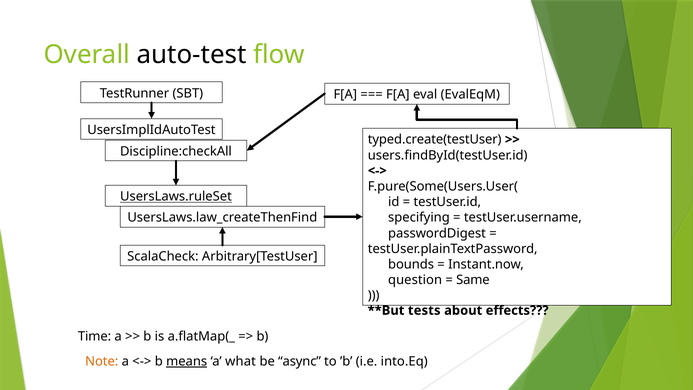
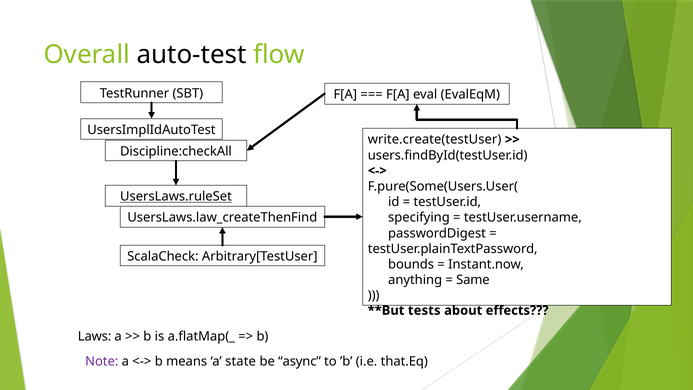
typed.create(testUser: typed.create(testUser -> write.create(testUser
question: question -> anything
Time: Time -> Laws
Note colour: orange -> purple
means underline: present -> none
what: what -> state
into.Eq: into.Eq -> that.Eq
